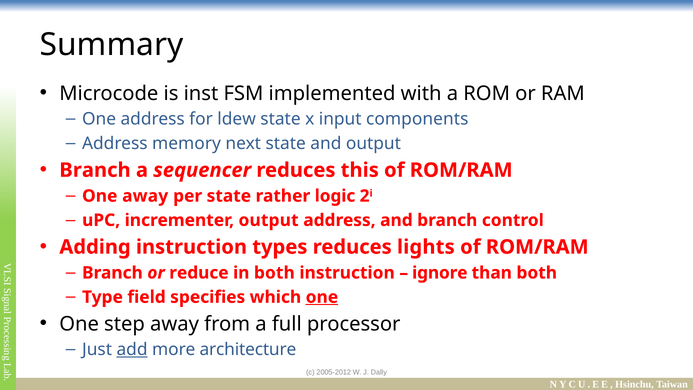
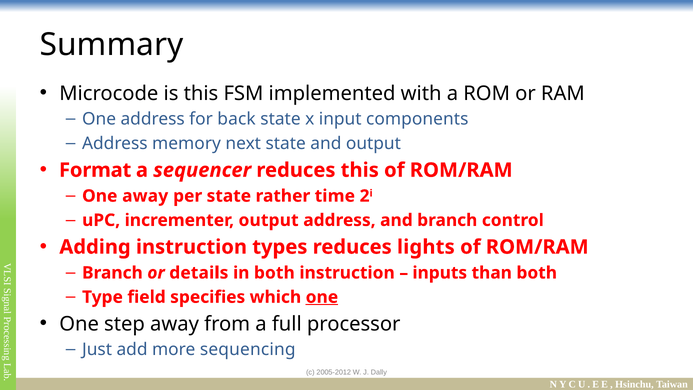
is inst: inst -> this
ldew: ldew -> back
Branch at (95, 170): Branch -> Format
logic: logic -> time
reduce: reduce -> details
ignore: ignore -> inputs
add underline: present -> none
architecture: architecture -> sequencing
